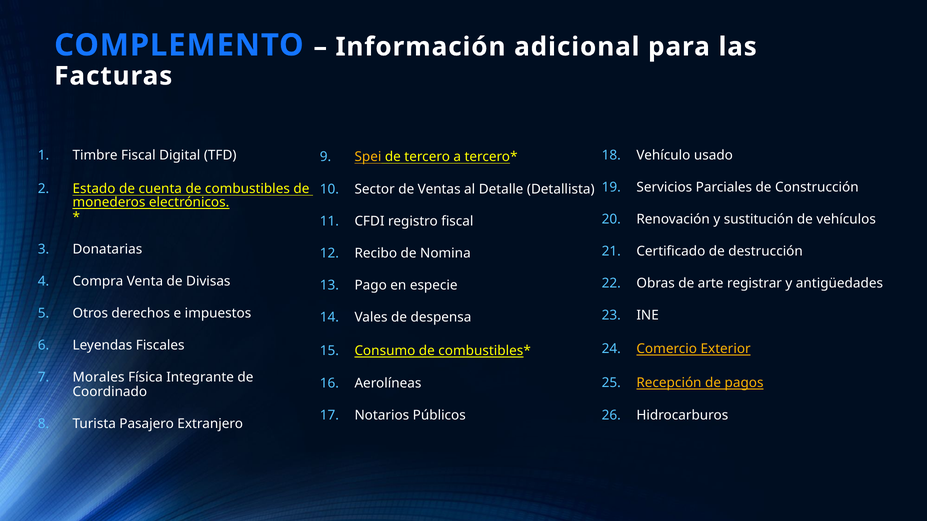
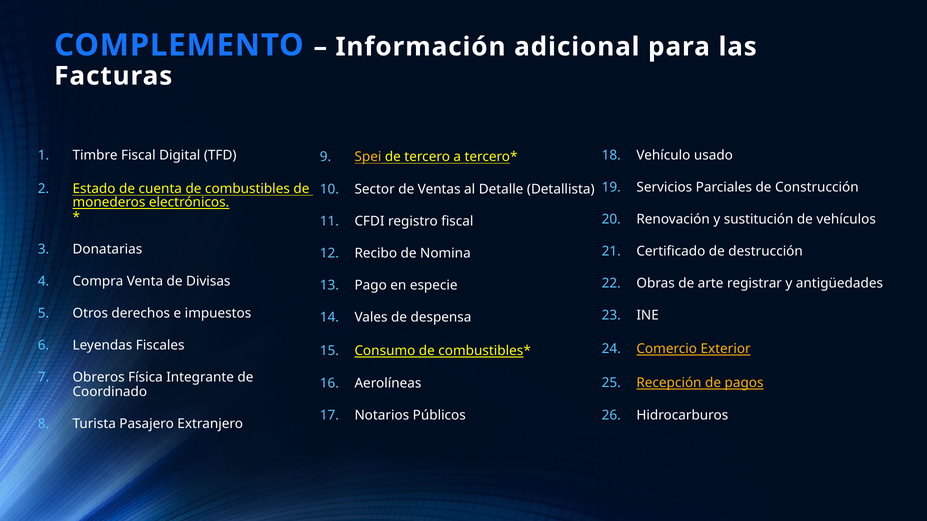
Morales: Morales -> Obreros
